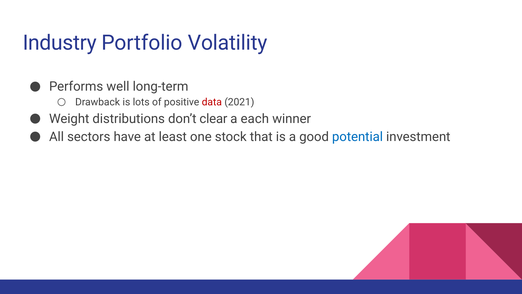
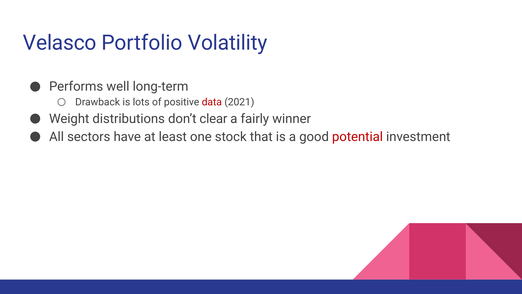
Industry: Industry -> Velasco
each: each -> fairly
potential colour: blue -> red
